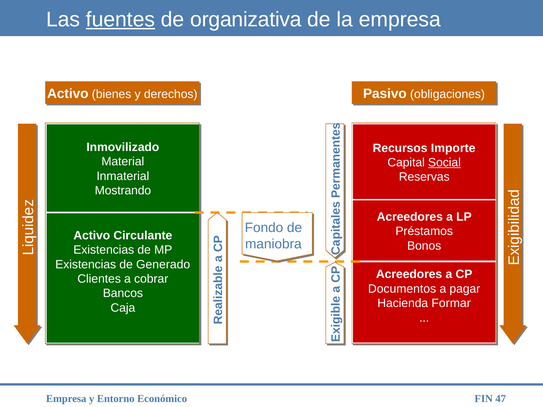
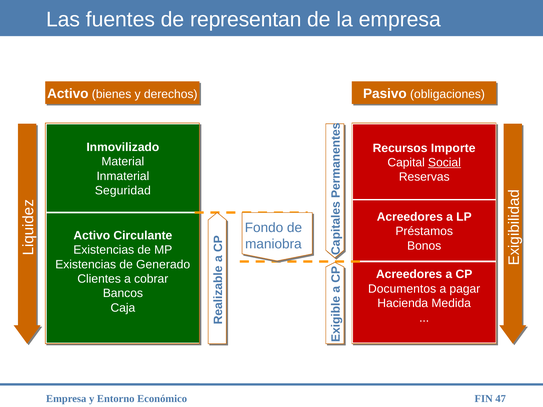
fuentes underline: present -> none
organizativa: organizativa -> representan
Mostrando: Mostrando -> Seguridad
Formar: Formar -> Medida
